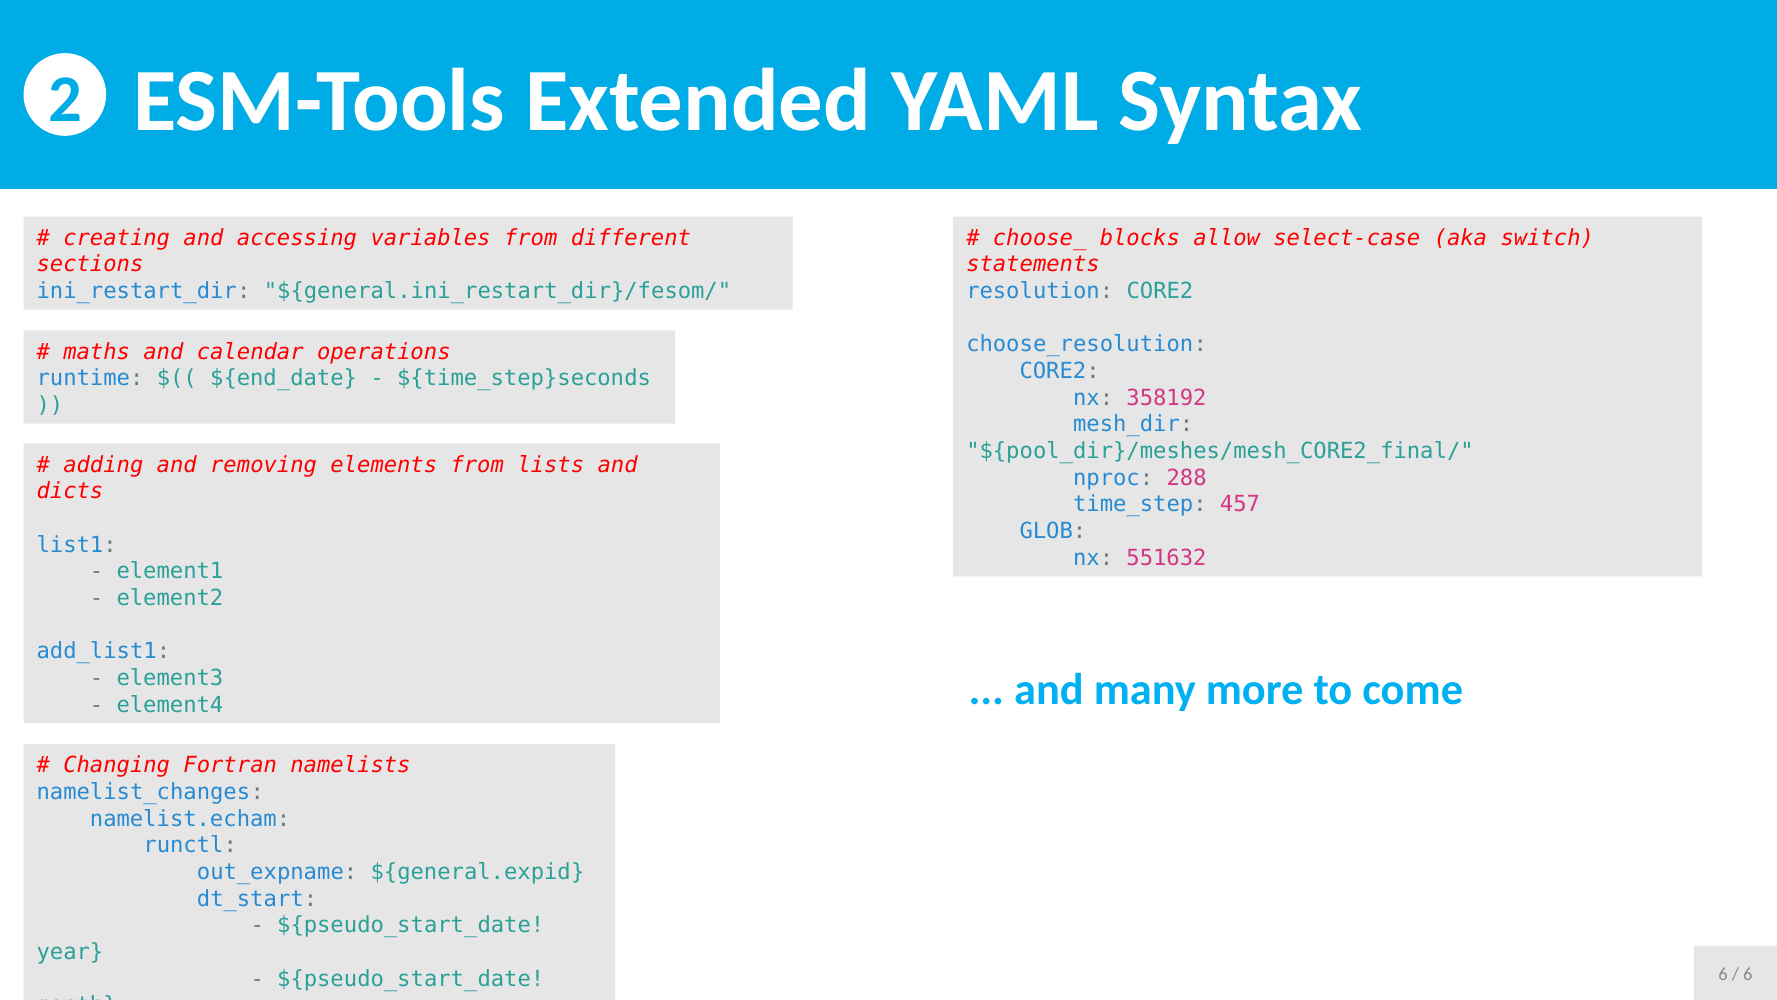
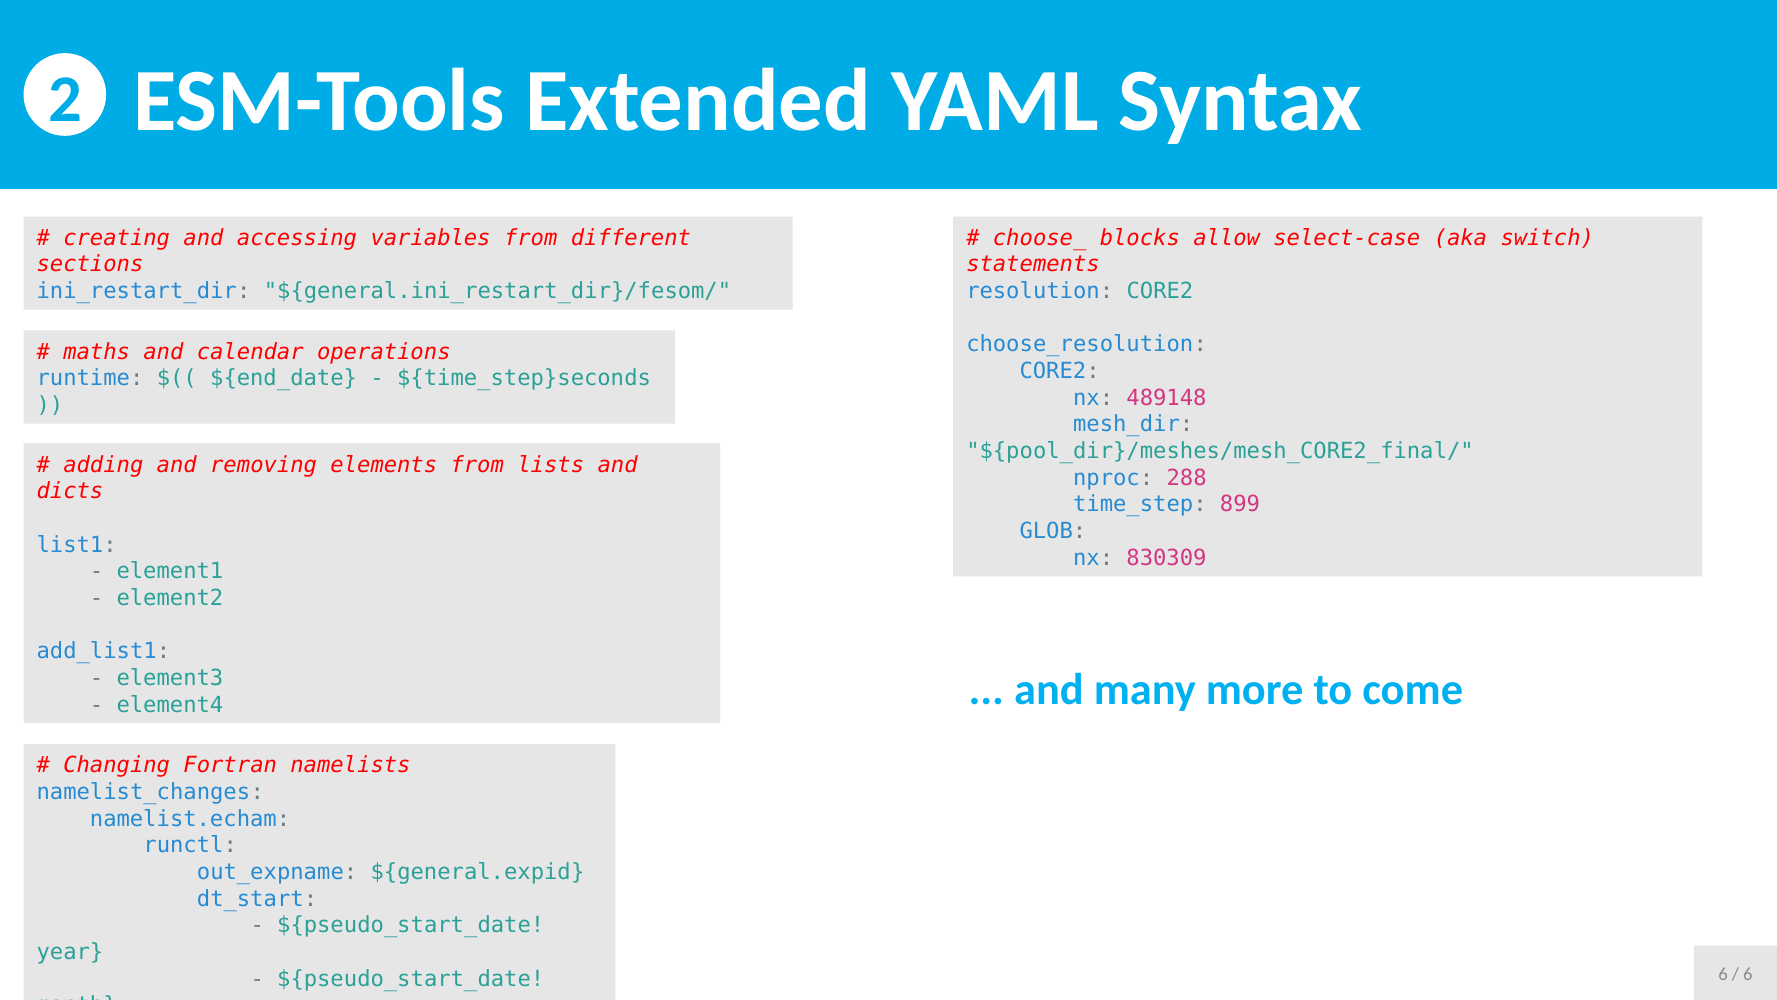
358192: 358192 -> 489148
457: 457 -> 899
551632: 551632 -> 830309
